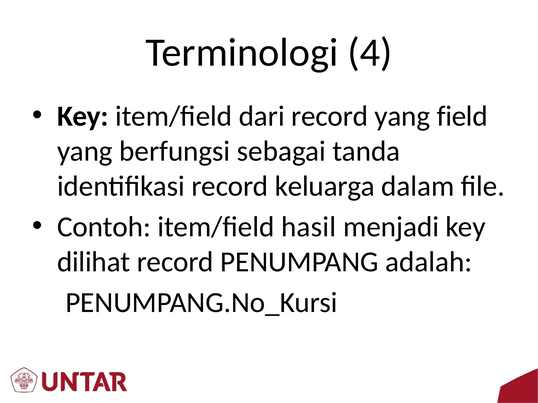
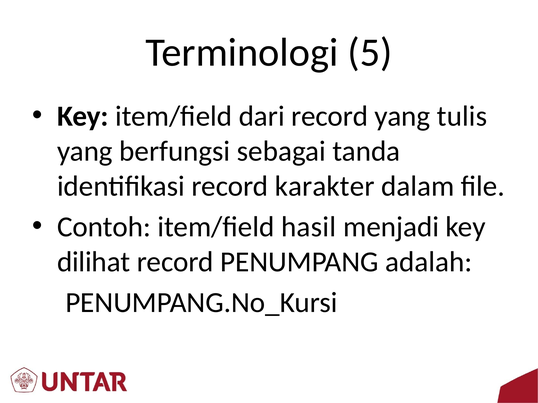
4: 4 -> 5
field: field -> tulis
keluarga: keluarga -> karakter
